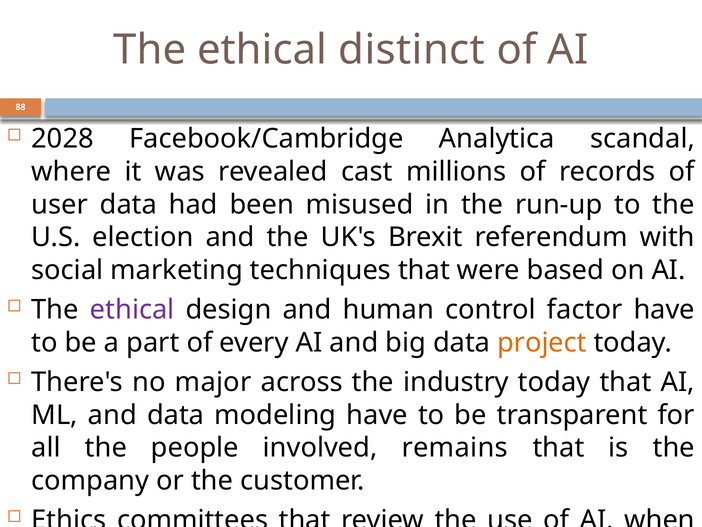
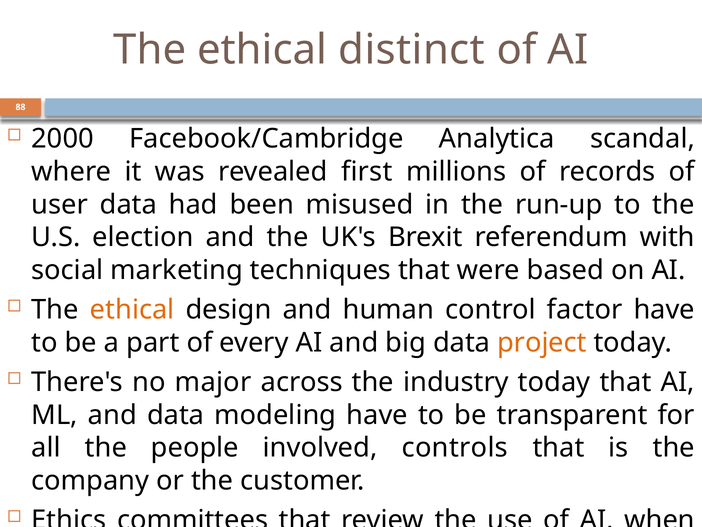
2028: 2028 -> 2000
cast: cast -> first
ethical at (132, 310) colour: purple -> orange
remains: remains -> controls
